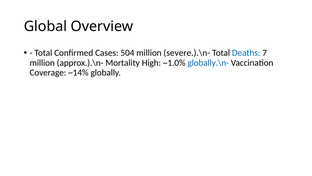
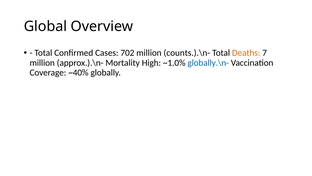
504: 504 -> 702
severe.).\n-: severe.).\n- -> counts.).\n-
Deaths colour: blue -> orange
~14%: ~14% -> ~40%
